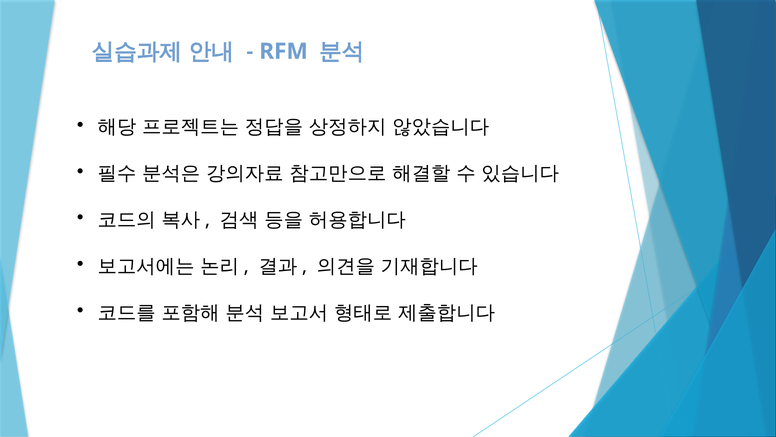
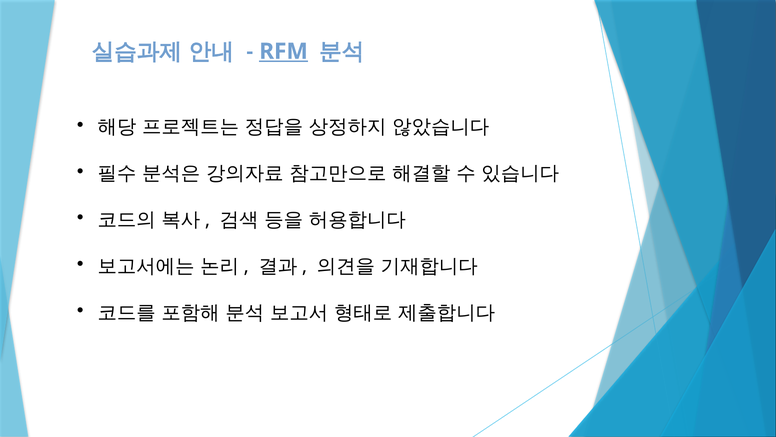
RFM underline: none -> present
